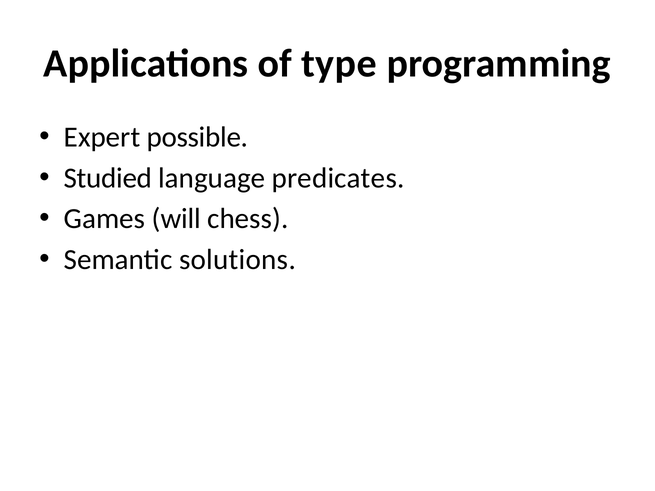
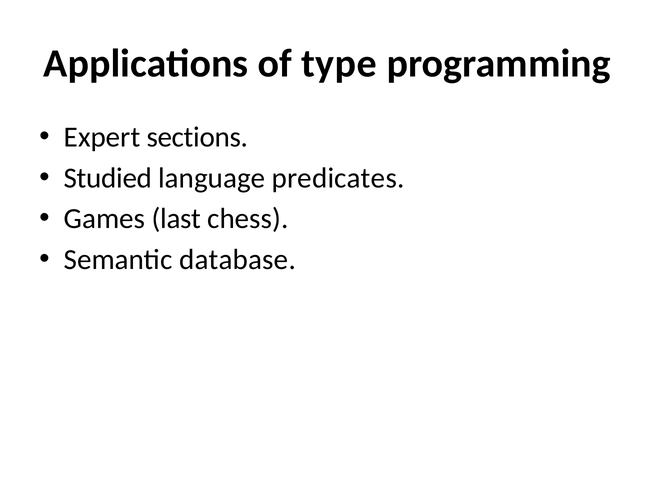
possible: possible -> sections
will: will -> last
solutions: solutions -> database
